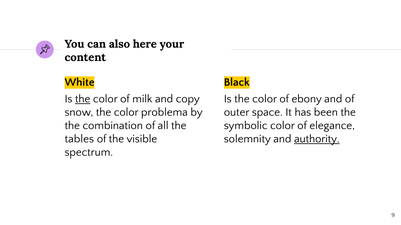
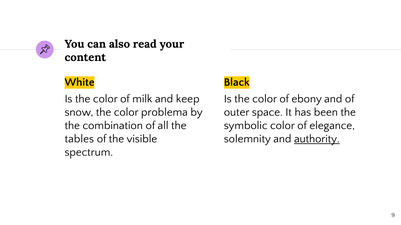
here: here -> read
the at (83, 99) underline: present -> none
copy: copy -> keep
